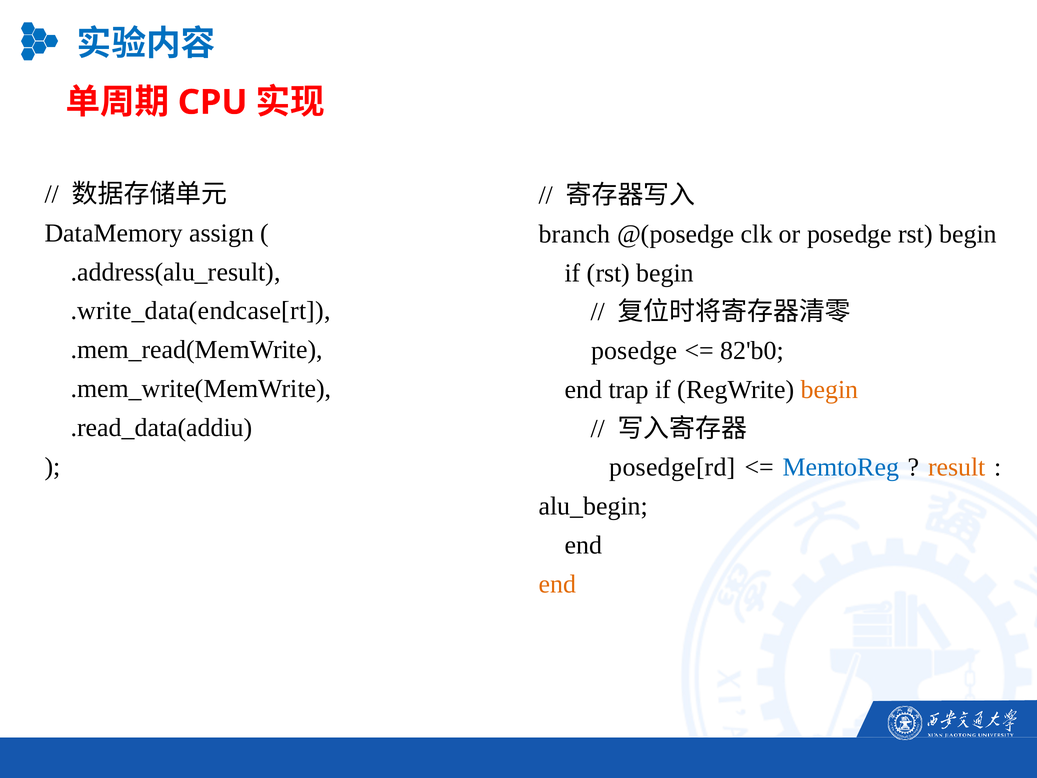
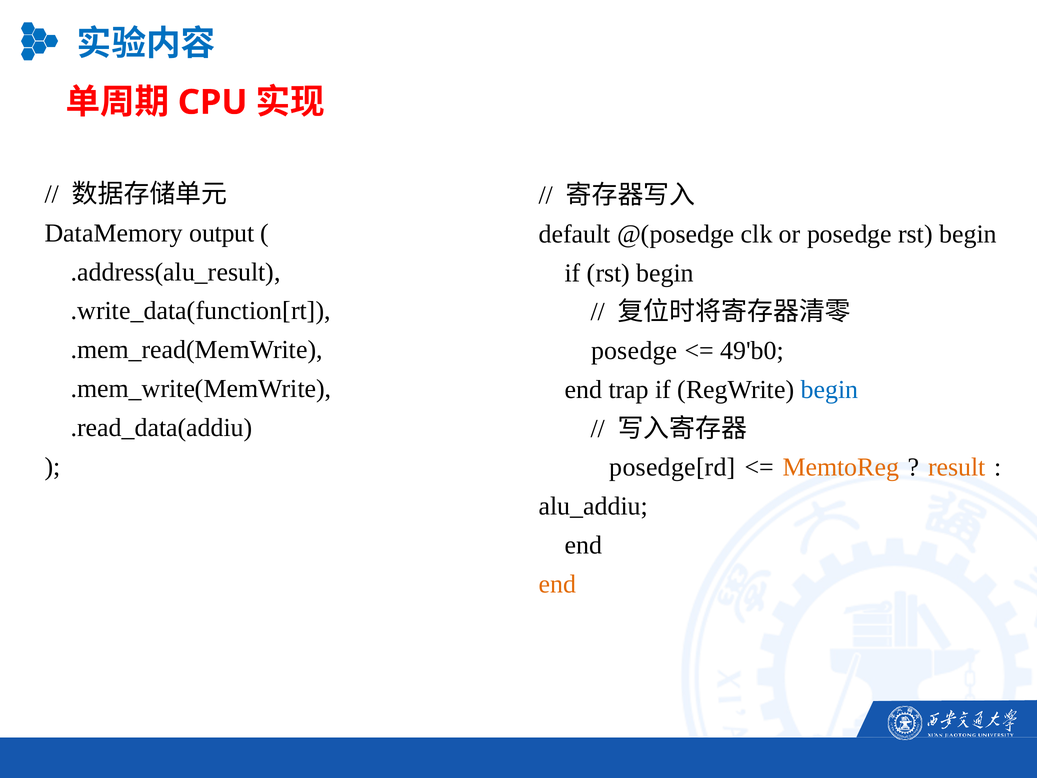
assign: assign -> output
branch: branch -> default
.write_data(endcase[rt: .write_data(endcase[rt -> .write_data(function[rt
82'b0: 82'b0 -> 49'b0
begin at (830, 389) colour: orange -> blue
MemtoReg colour: blue -> orange
alu_begin: alu_begin -> alu_addiu
